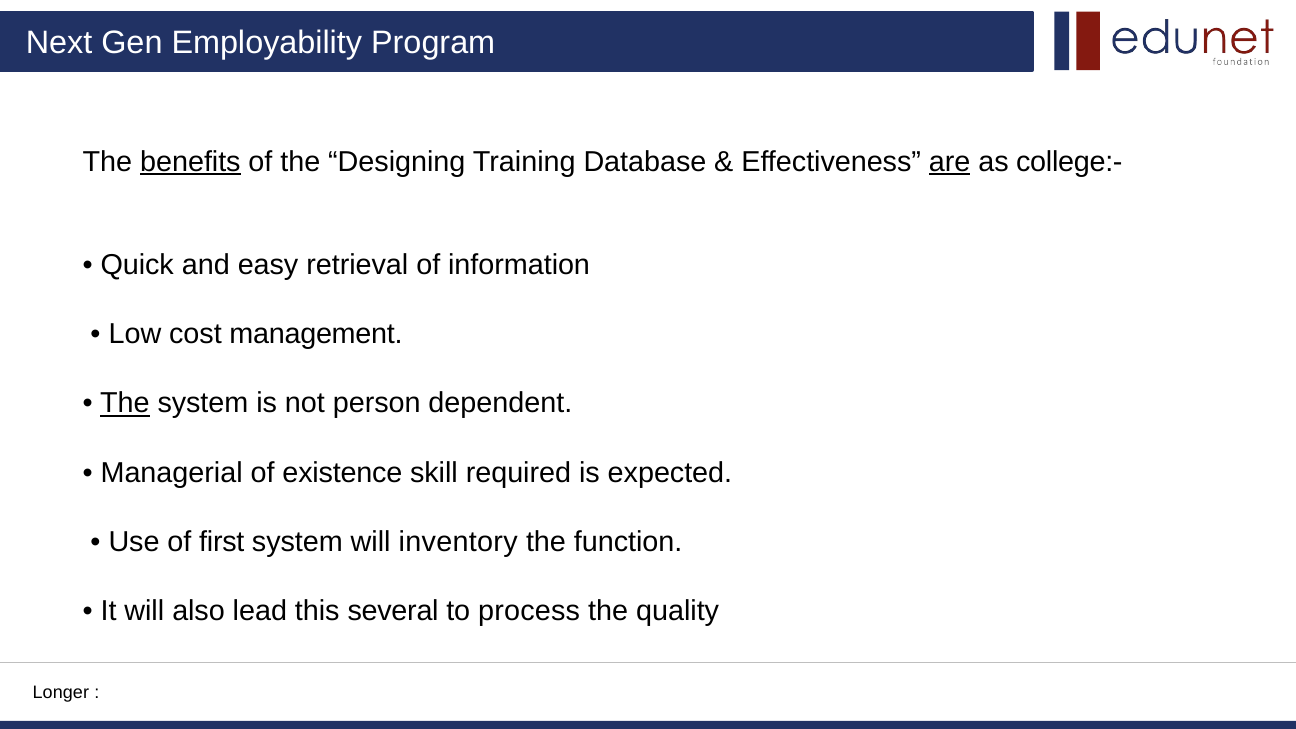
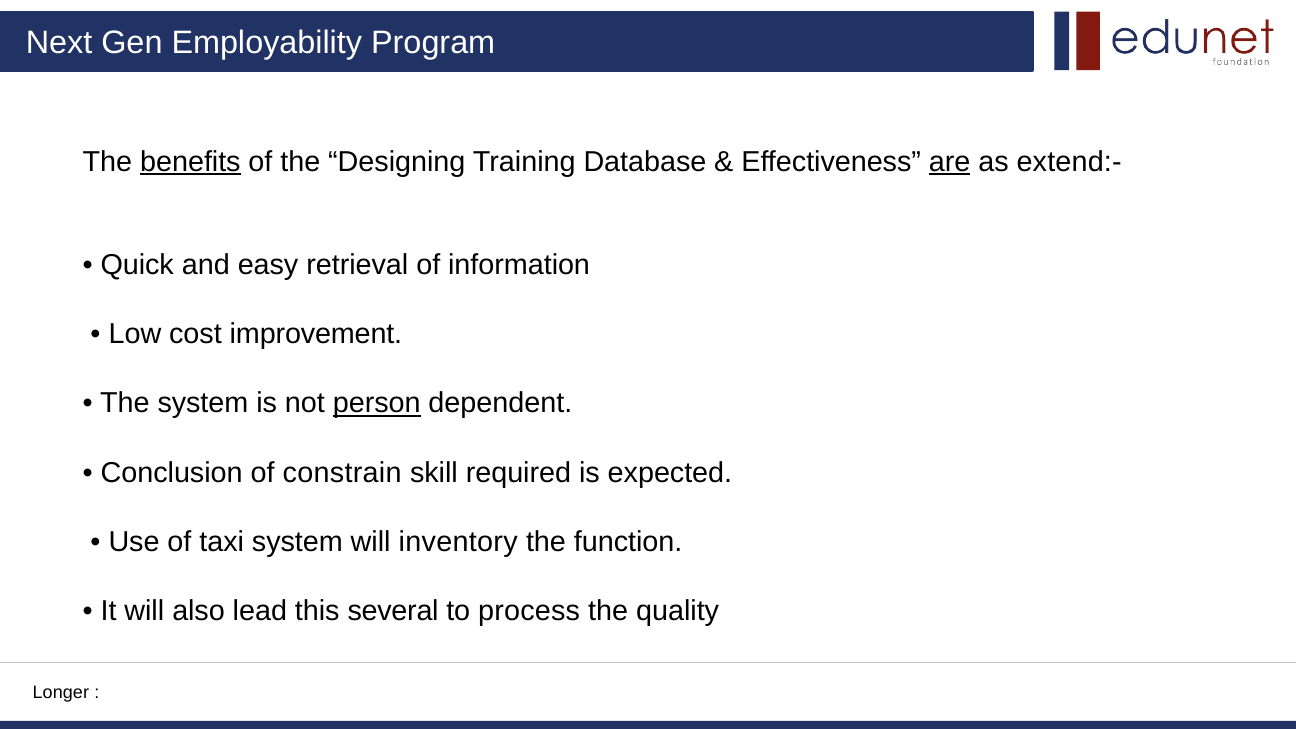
college:-: college:- -> extend:-
management: management -> improvement
The at (125, 403) underline: present -> none
person underline: none -> present
Managerial: Managerial -> Conclusion
existence: existence -> constrain
first: first -> taxi
